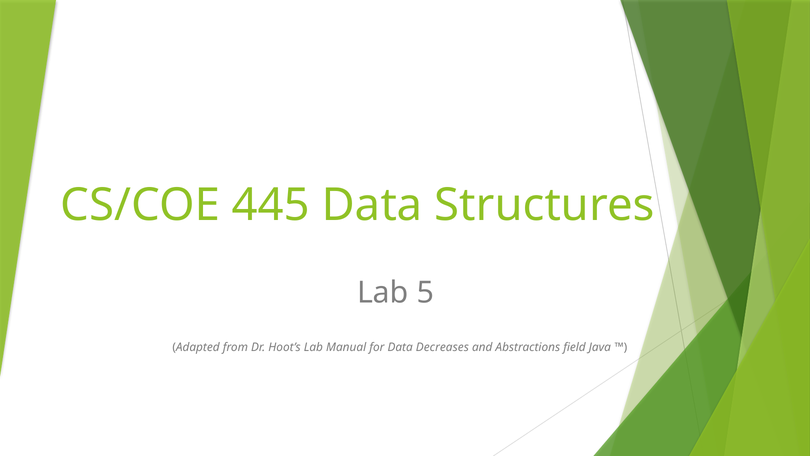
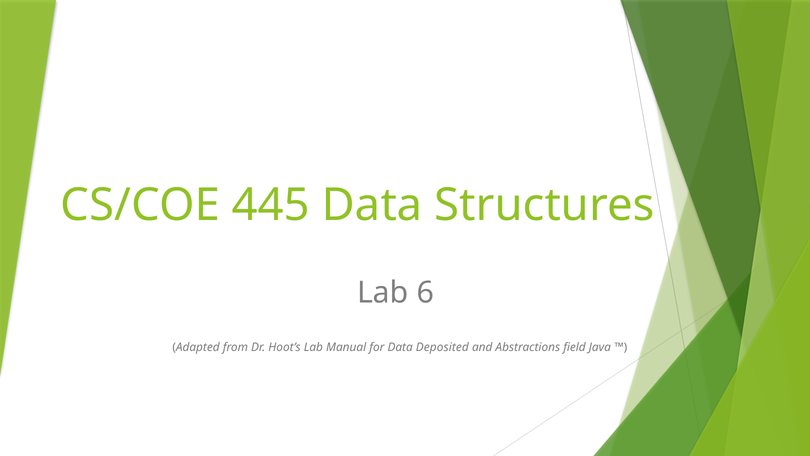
5: 5 -> 6
Decreases: Decreases -> Deposited
